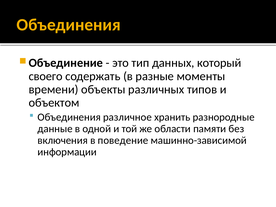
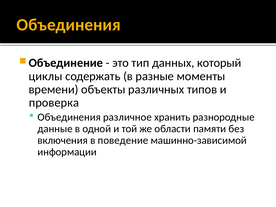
своего: своего -> циклы
объектом: объектом -> проверка
